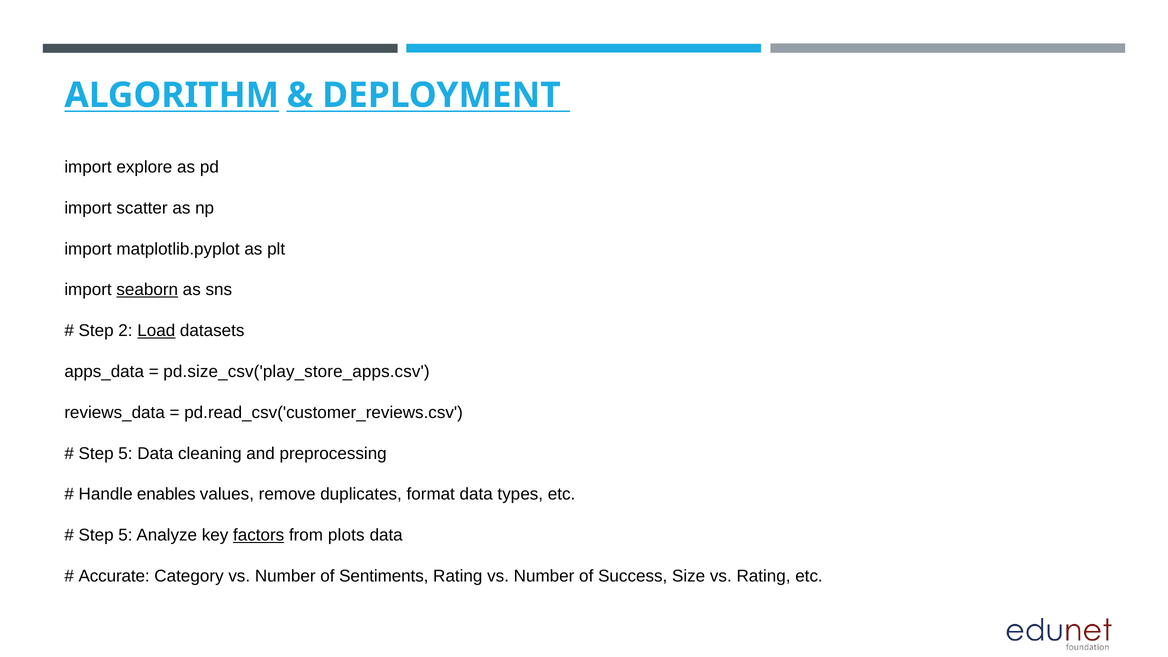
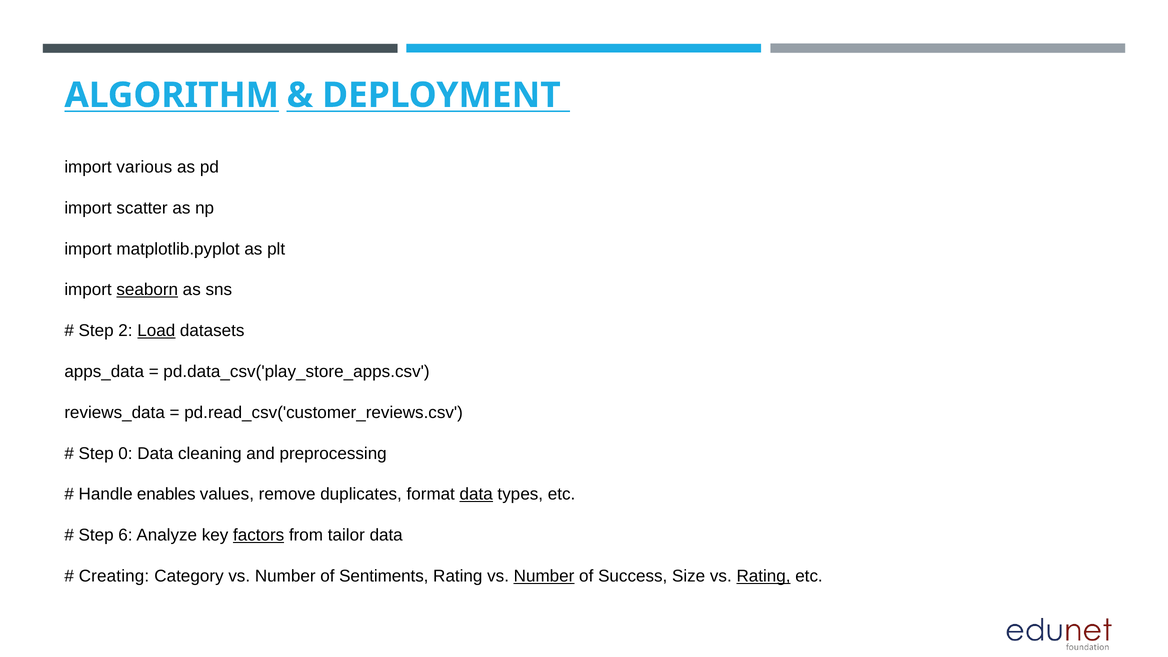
explore: explore -> various
pd.size_csv('play_store_apps.csv: pd.size_csv('play_store_apps.csv -> pd.data_csv('play_store_apps.csv
5 at (125, 453): 5 -> 0
data at (476, 494) underline: none -> present
5 at (125, 535): 5 -> 6
plots: plots -> tailor
Accurate: Accurate -> Creating
Number at (544, 576) underline: none -> present
Rating at (764, 576) underline: none -> present
